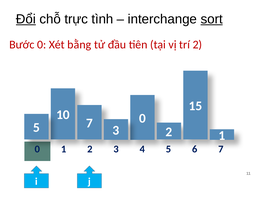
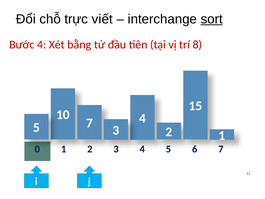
Đổi underline: present -> none
tình: tình -> viết
Bước 0: 0 -> 4
trí 2: 2 -> 8
7 0: 0 -> 4
